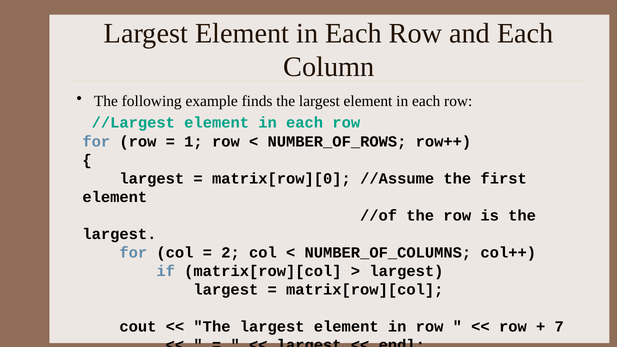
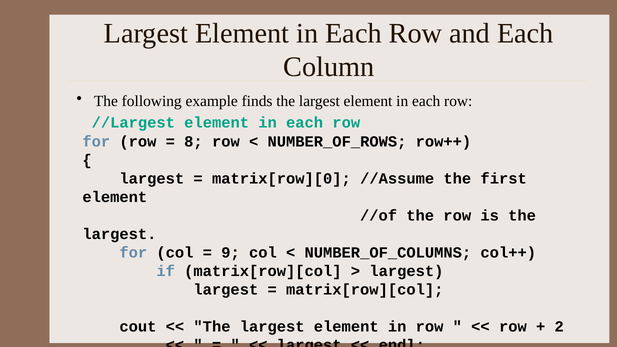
1: 1 -> 8
2: 2 -> 9
7: 7 -> 2
